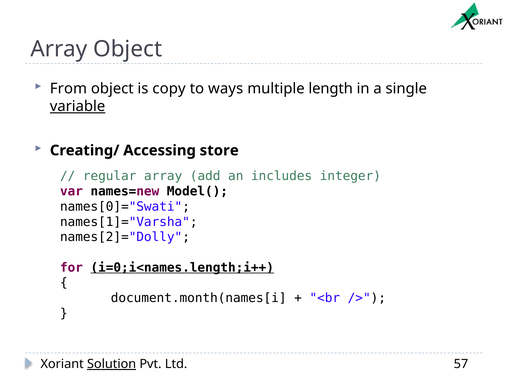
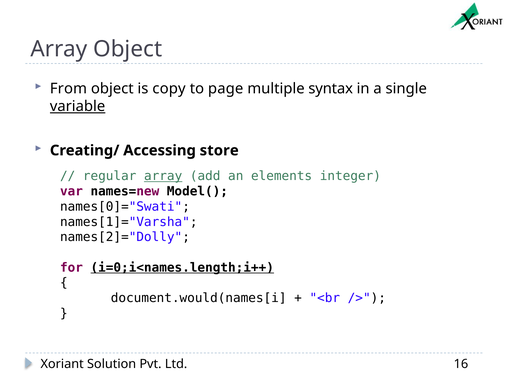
ways: ways -> page
length: length -> syntax
array at (163, 176) underline: none -> present
includes: includes -> elements
document.month(names[i: document.month(names[i -> document.would(names[i
Solution underline: present -> none
57: 57 -> 16
